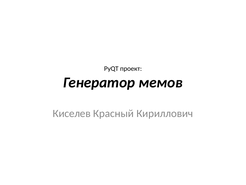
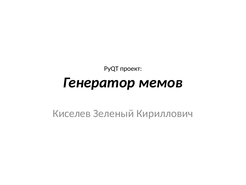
Красный: Красный -> Зеленый
